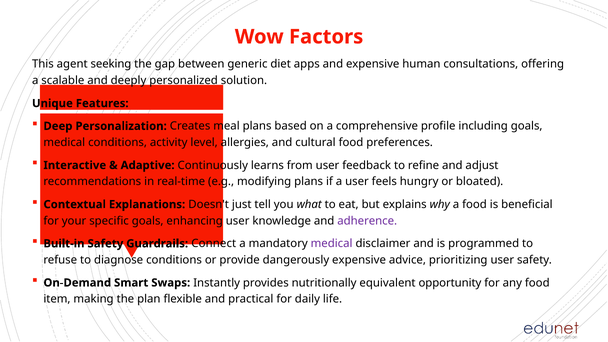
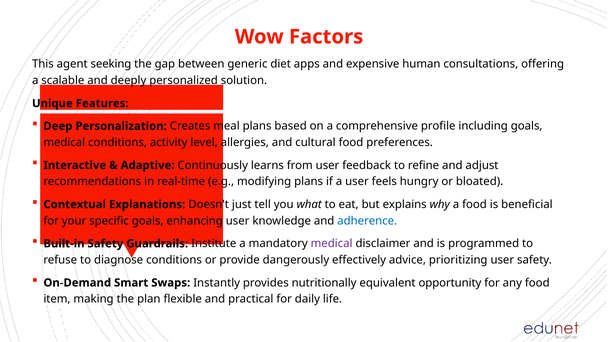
adherence colour: purple -> blue
Connect: Connect -> Institute
dangerously expensive: expensive -> effectively
